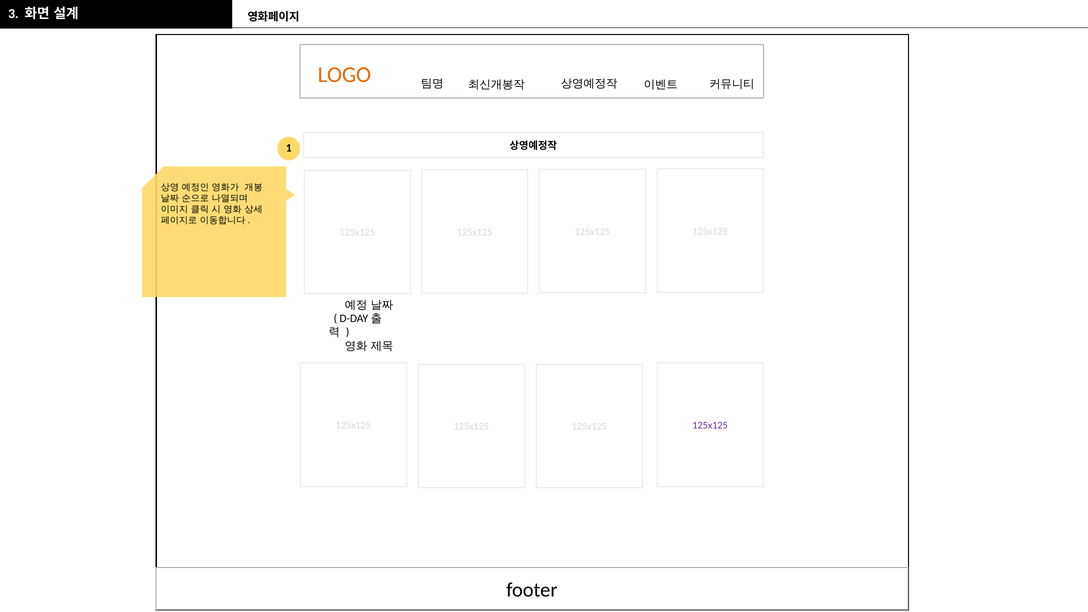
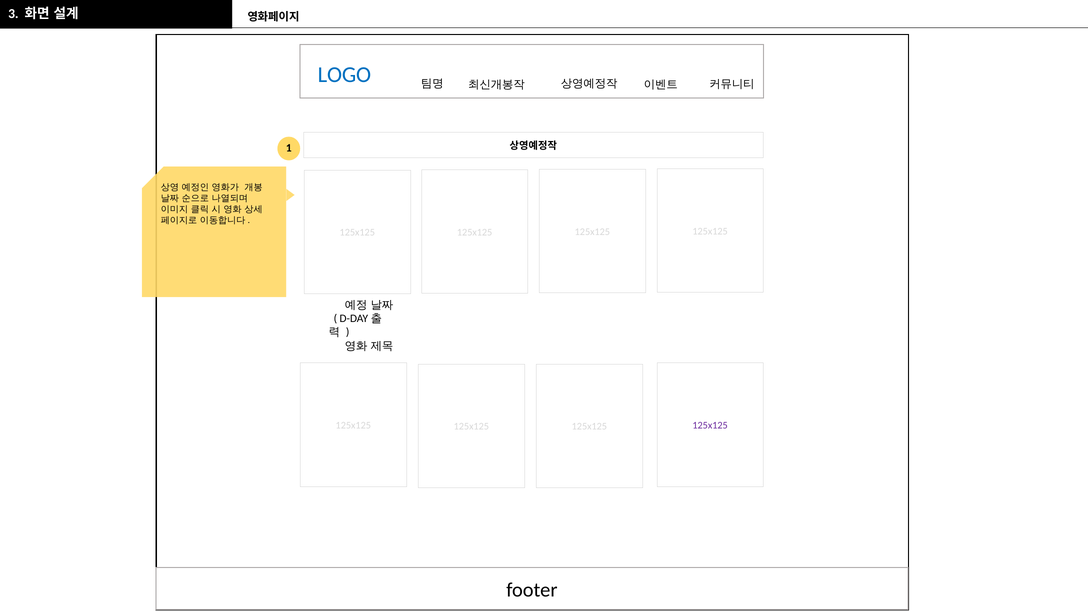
LOGO colour: orange -> blue
